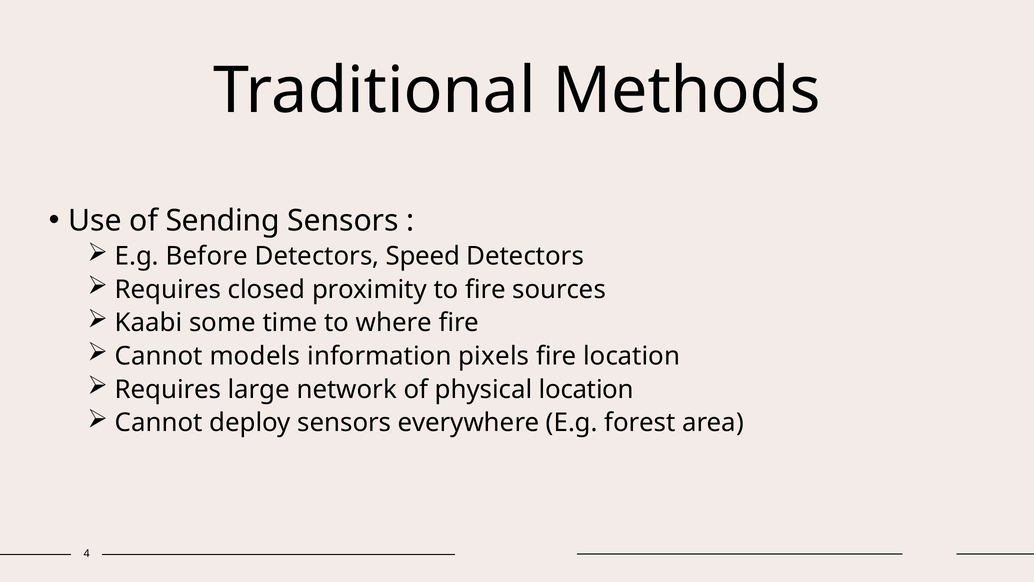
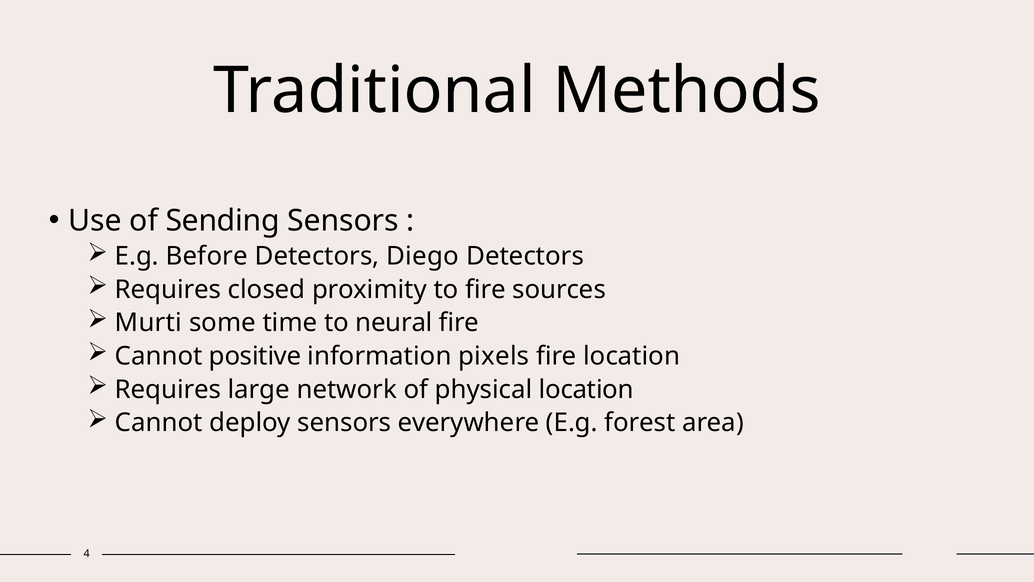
Speed: Speed -> Diego
Kaabi: Kaabi -> Murti
where: where -> neural
models: models -> positive
